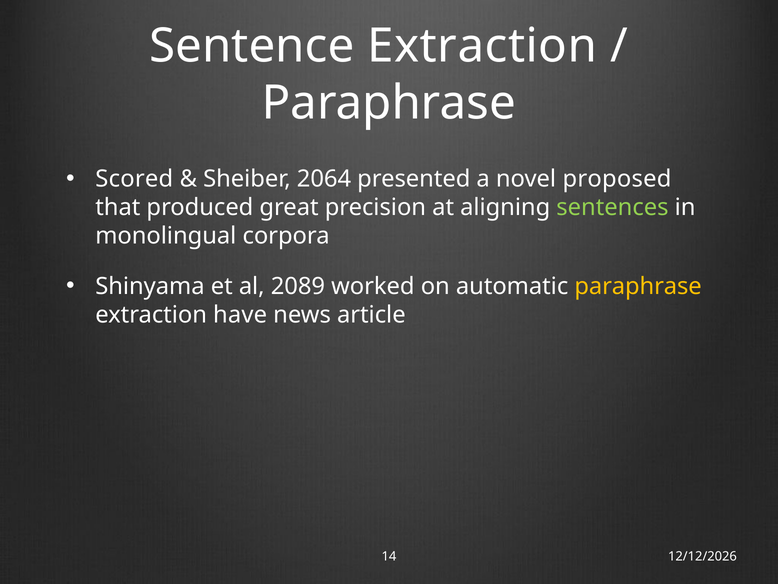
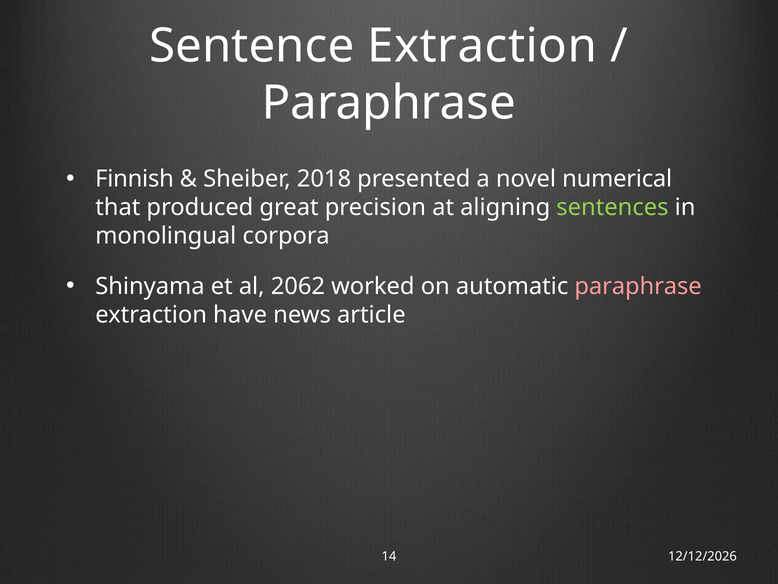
Scored: Scored -> Finnish
2064: 2064 -> 2018
proposed: proposed -> numerical
2089: 2089 -> 2062
paraphrase at (638, 286) colour: yellow -> pink
